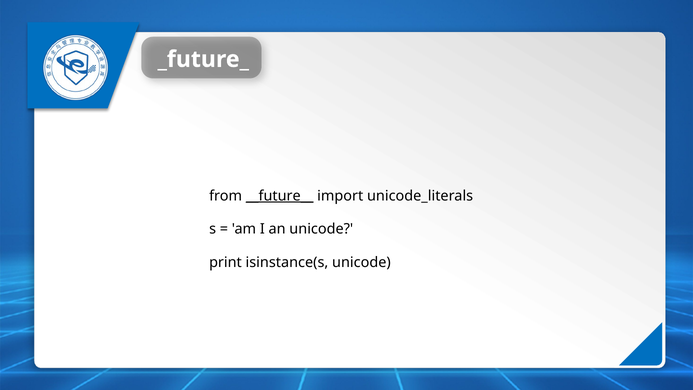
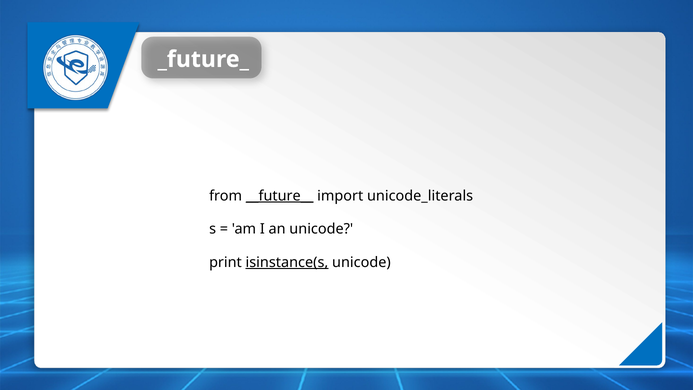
isinstance(s underline: none -> present
